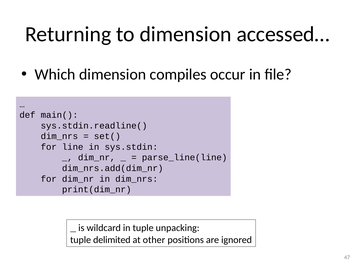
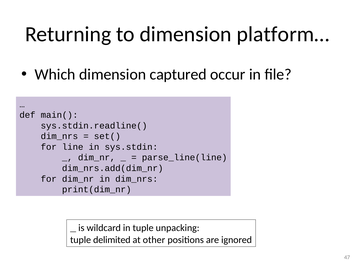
accessed…: accessed… -> platform…
compiles: compiles -> captured
